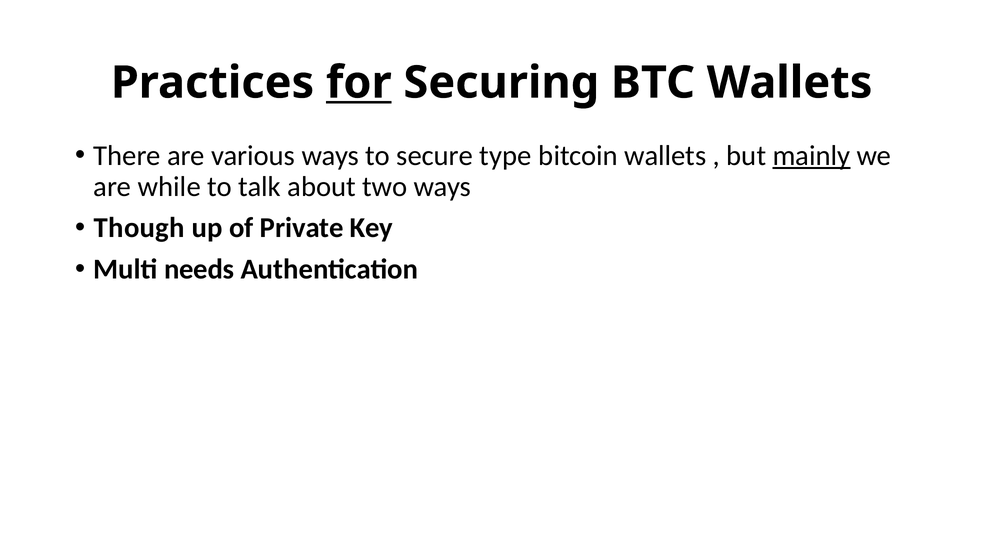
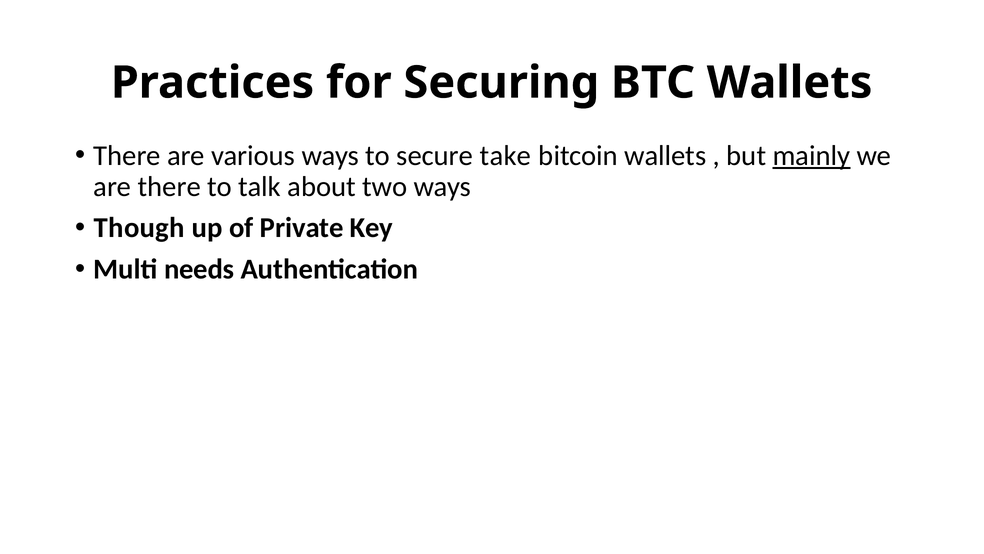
for underline: present -> none
type: type -> take
are while: while -> there
